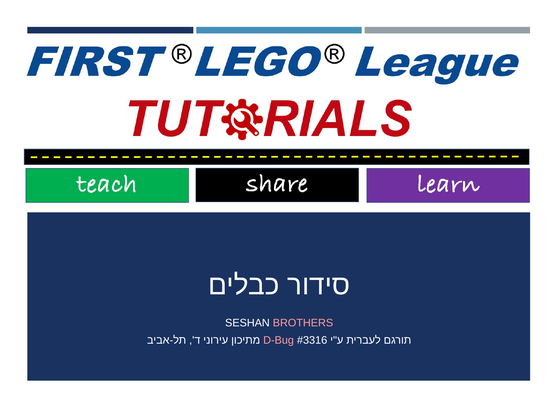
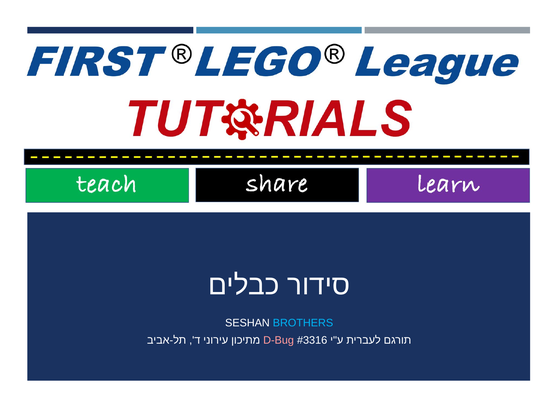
BROTHERS colour: pink -> light blue
